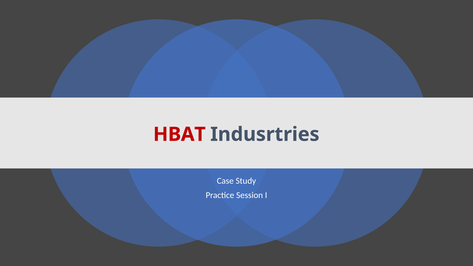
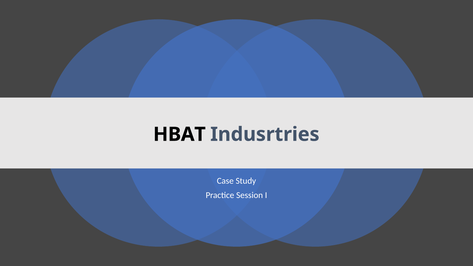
HBAT colour: red -> black
